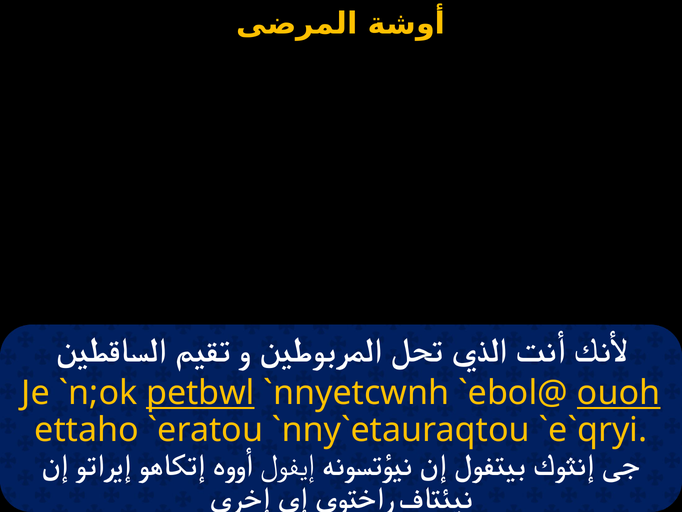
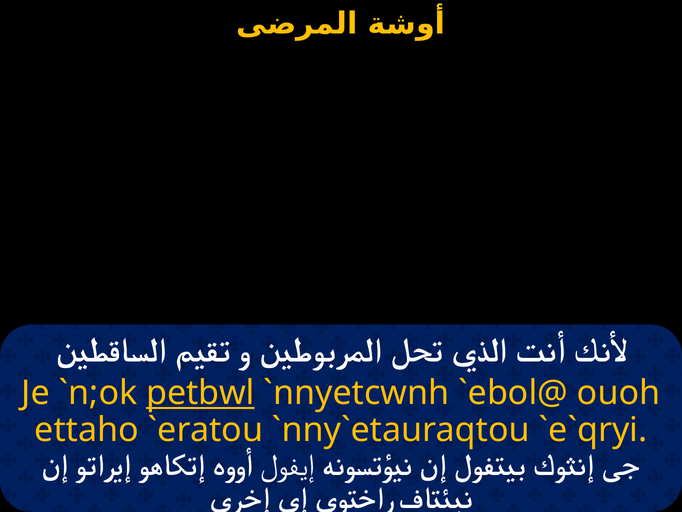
ouoh underline: present -> none
